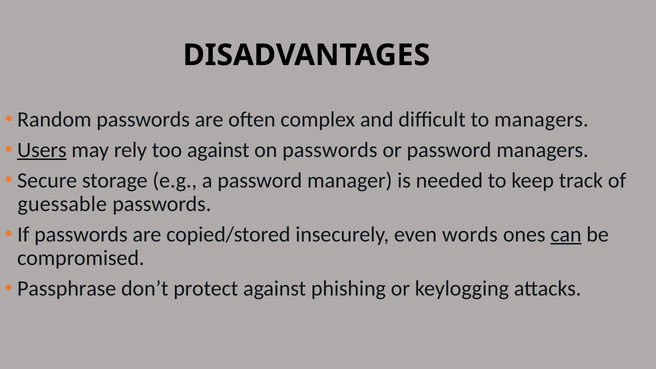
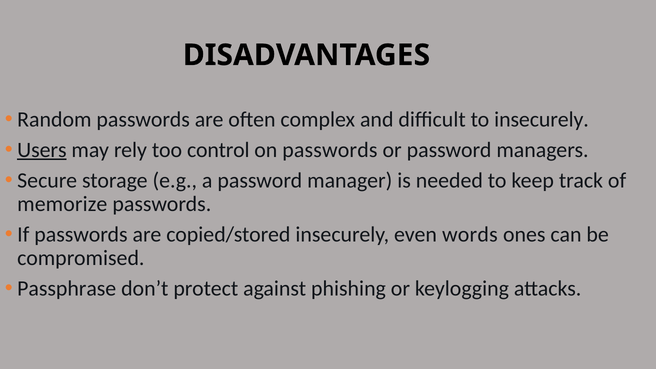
to managers: managers -> insecurely
too against: against -> control
guessable: guessable -> memorize
can underline: present -> none
